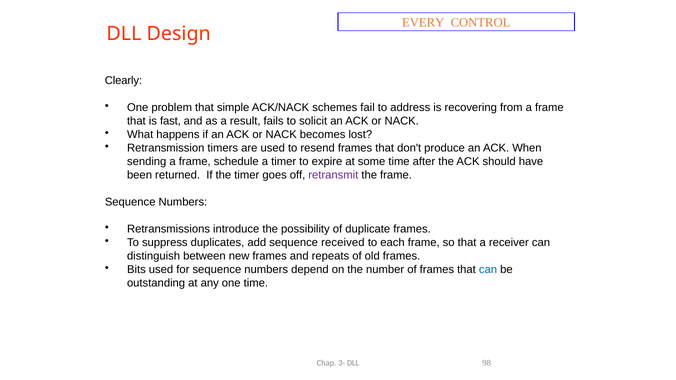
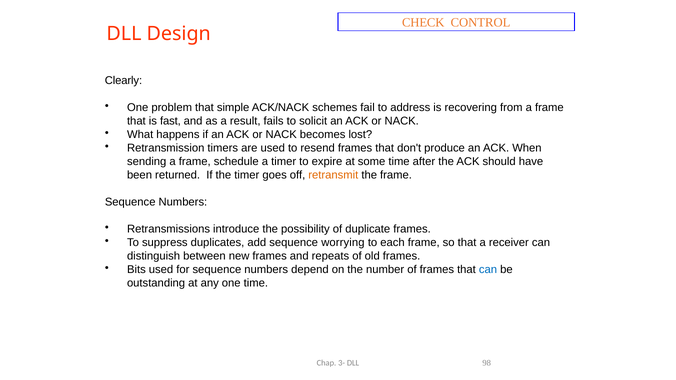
EVERY: EVERY -> CHECK
retransmit colour: purple -> orange
received: received -> worrying
